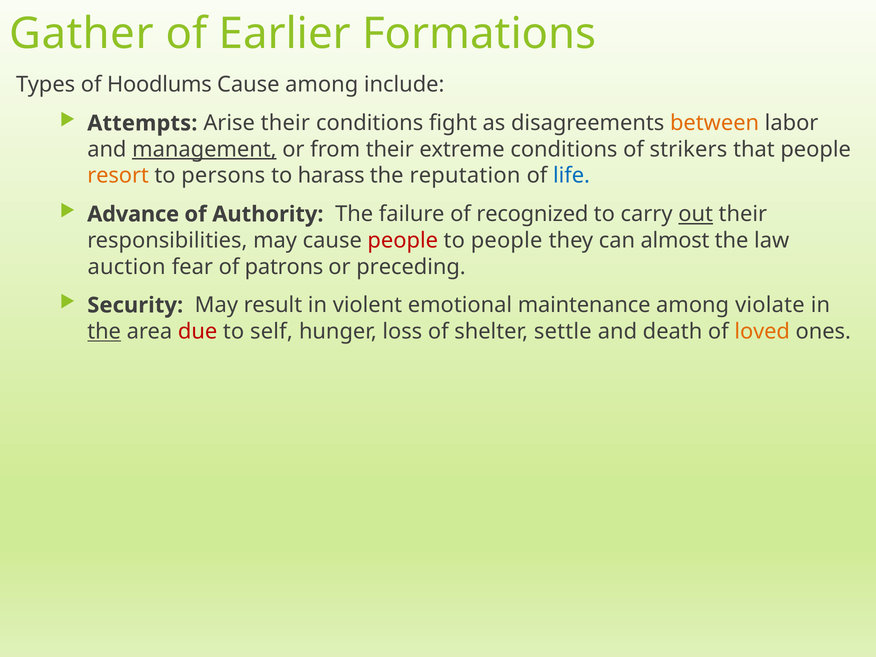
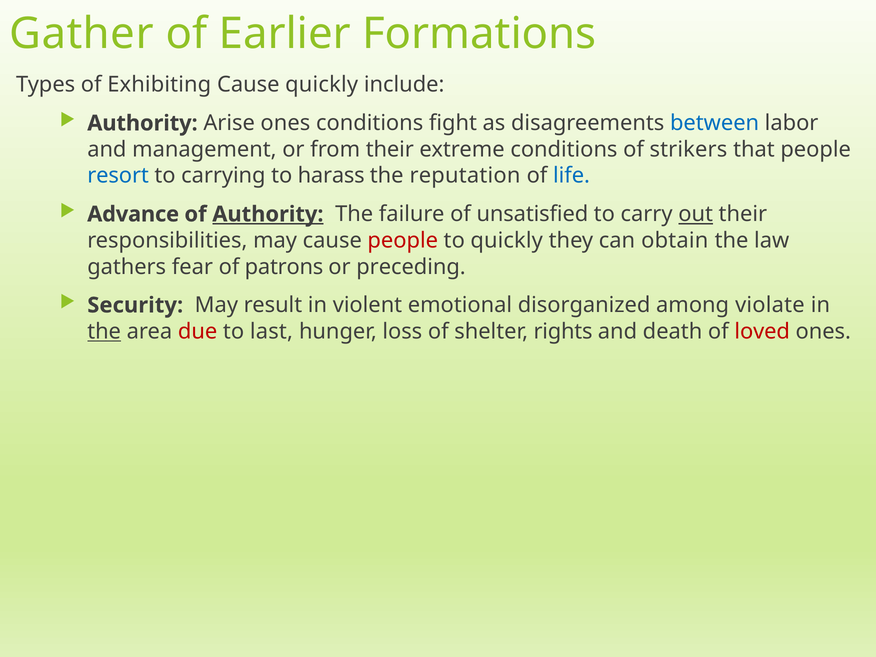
Hoodlums: Hoodlums -> Exhibiting
Cause among: among -> quickly
Attempts at (142, 123): Attempts -> Authority
Arise their: their -> ones
between colour: orange -> blue
management underline: present -> none
resort colour: orange -> blue
persons: persons -> carrying
Authority at (268, 214) underline: none -> present
recognized: recognized -> unsatisfied
to people: people -> quickly
almost: almost -> obtain
auction: auction -> gathers
maintenance: maintenance -> disorganized
self: self -> last
settle: settle -> rights
loved colour: orange -> red
